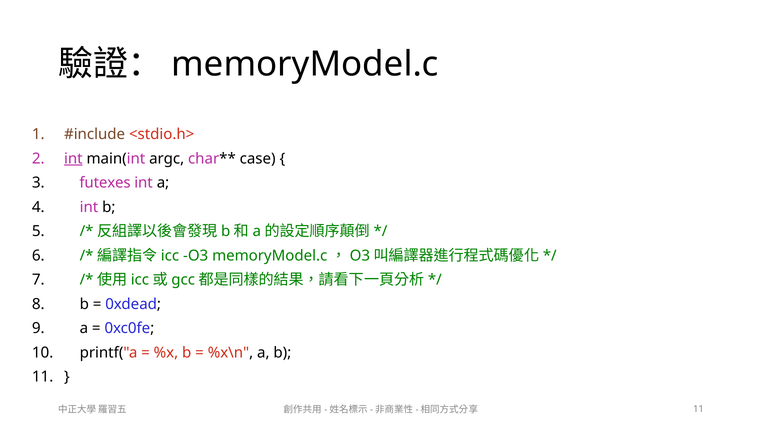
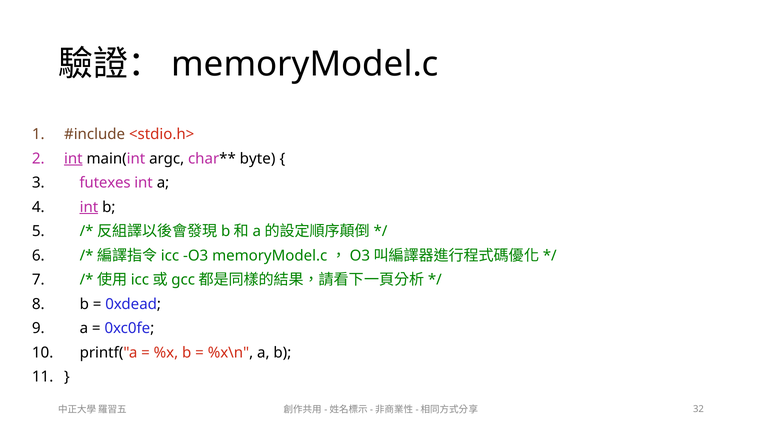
case: case -> byte
int at (89, 207) underline: none -> present
11 at (698, 409): 11 -> 32
